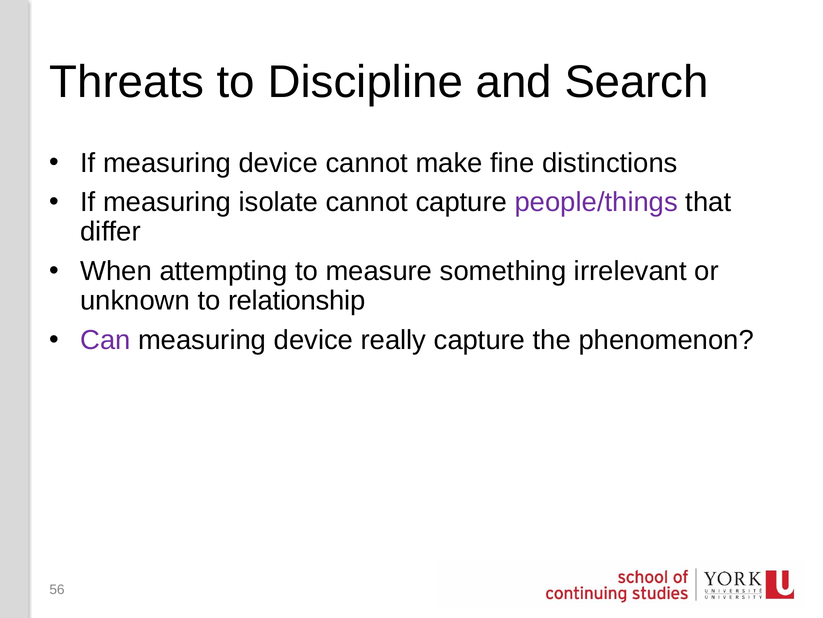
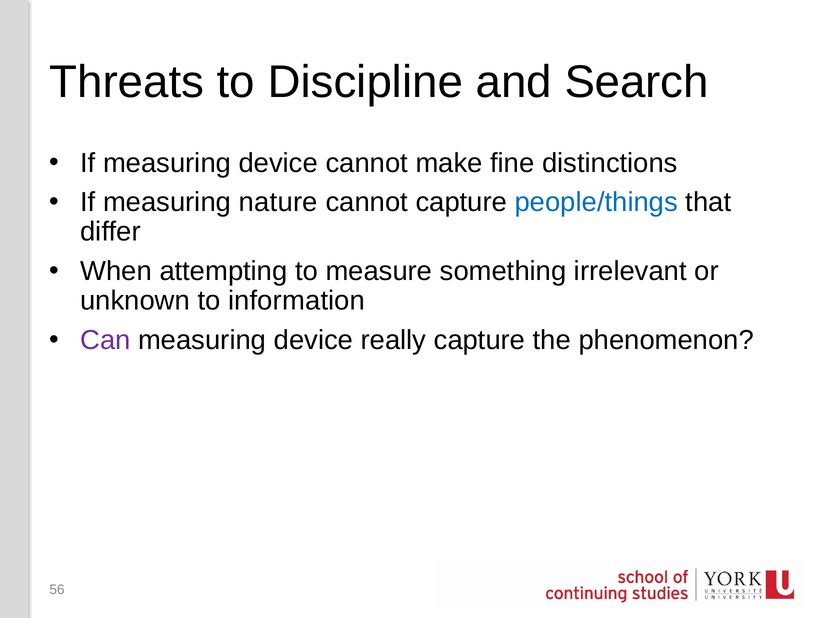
isolate: isolate -> nature
people/things colour: purple -> blue
relationship: relationship -> information
